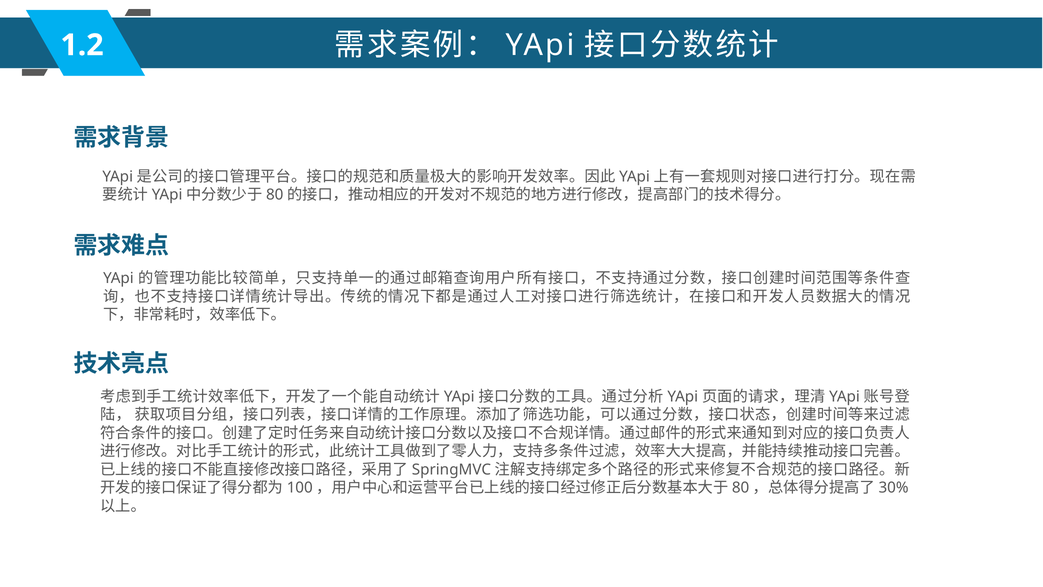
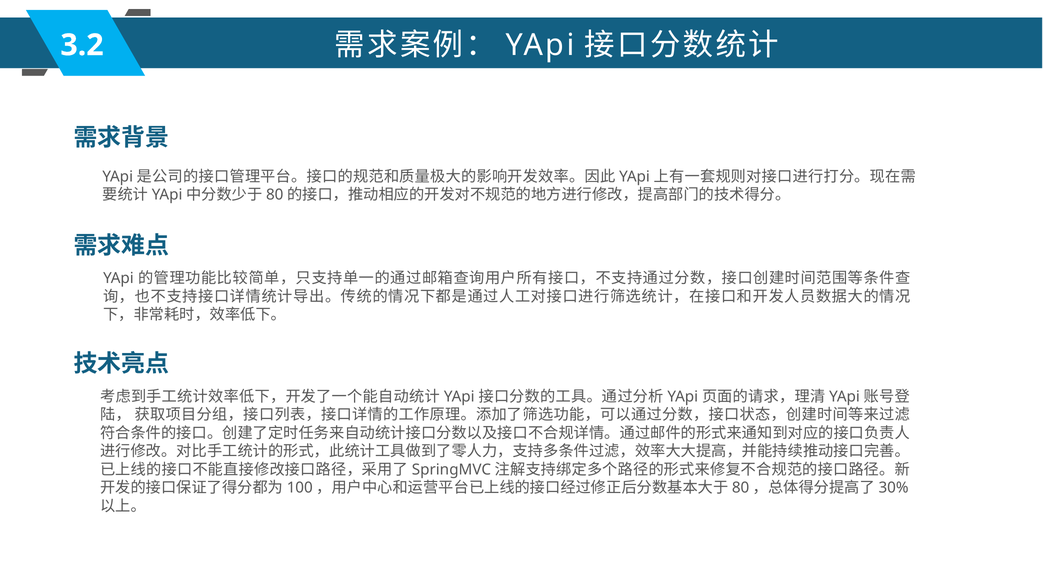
1.2: 1.2 -> 3.2
